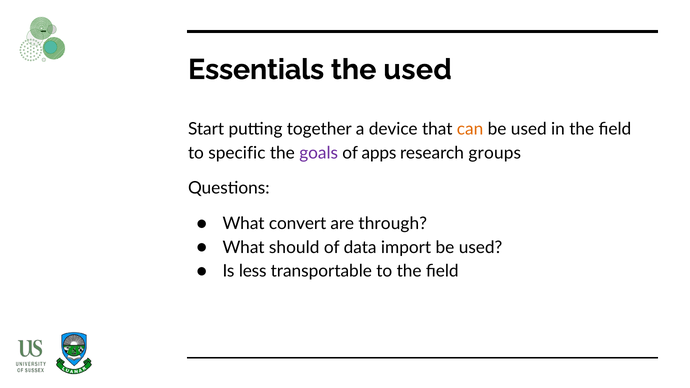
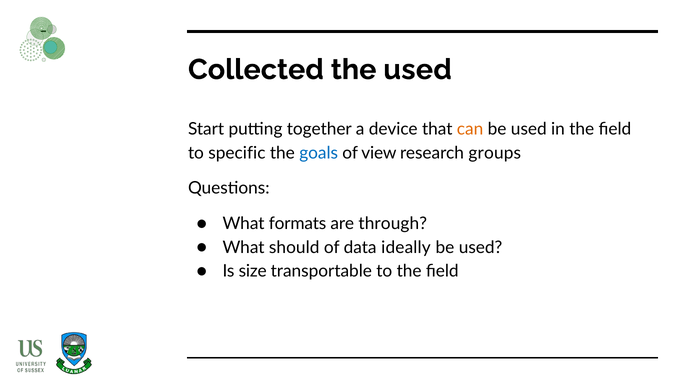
Essentials: Essentials -> Collected
goals colour: purple -> blue
apps: apps -> view
convert: convert -> formats
import: import -> ideally
less: less -> size
